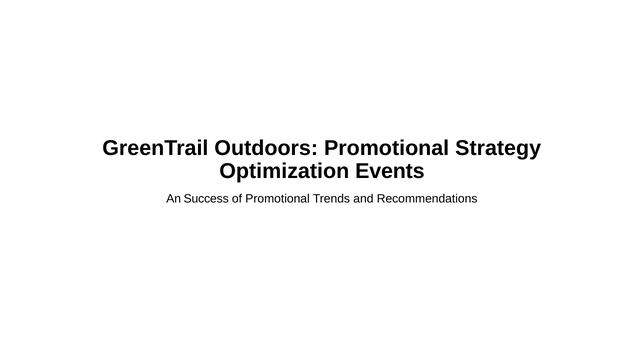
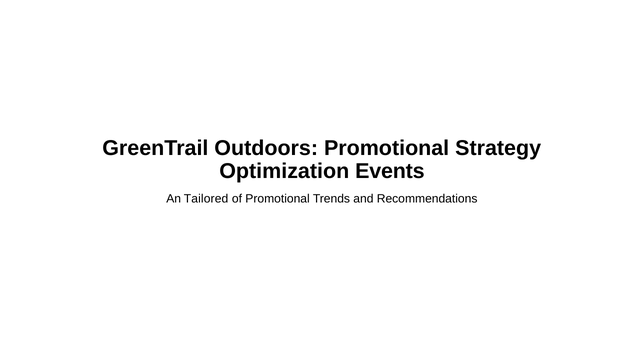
Success: Success -> Tailored
